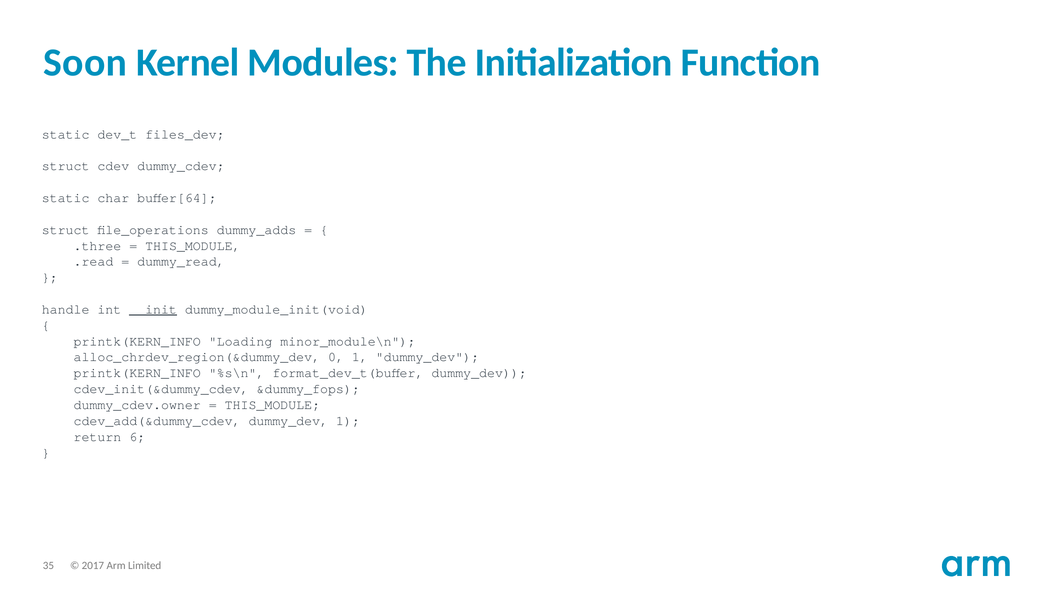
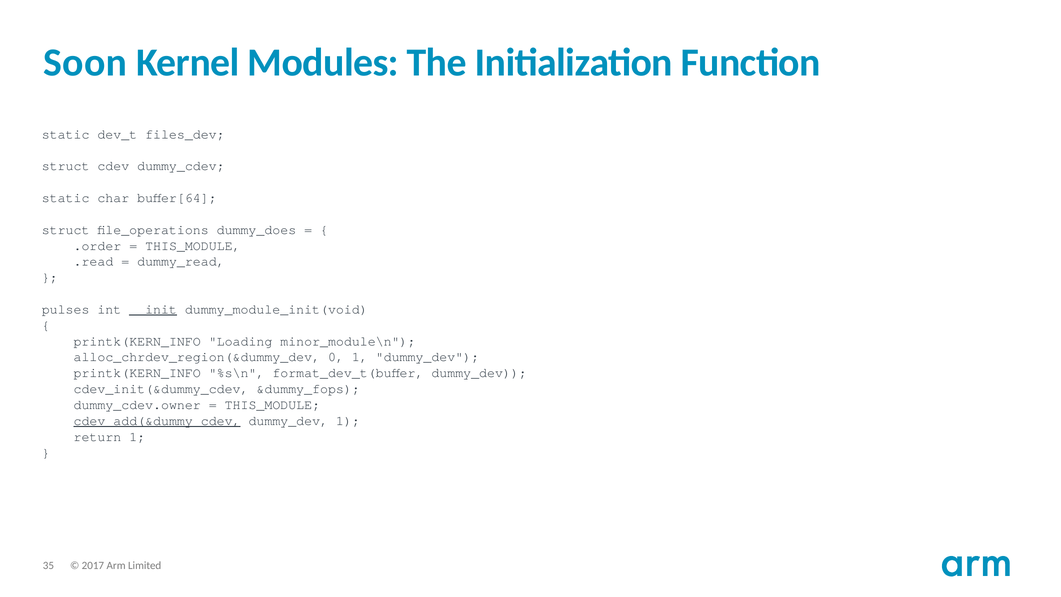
dummy_adds: dummy_adds -> dummy_does
.three: .three -> .order
handle: handle -> pulses
cdev_add(&dummy_cdev underline: none -> present
return 6: 6 -> 1
